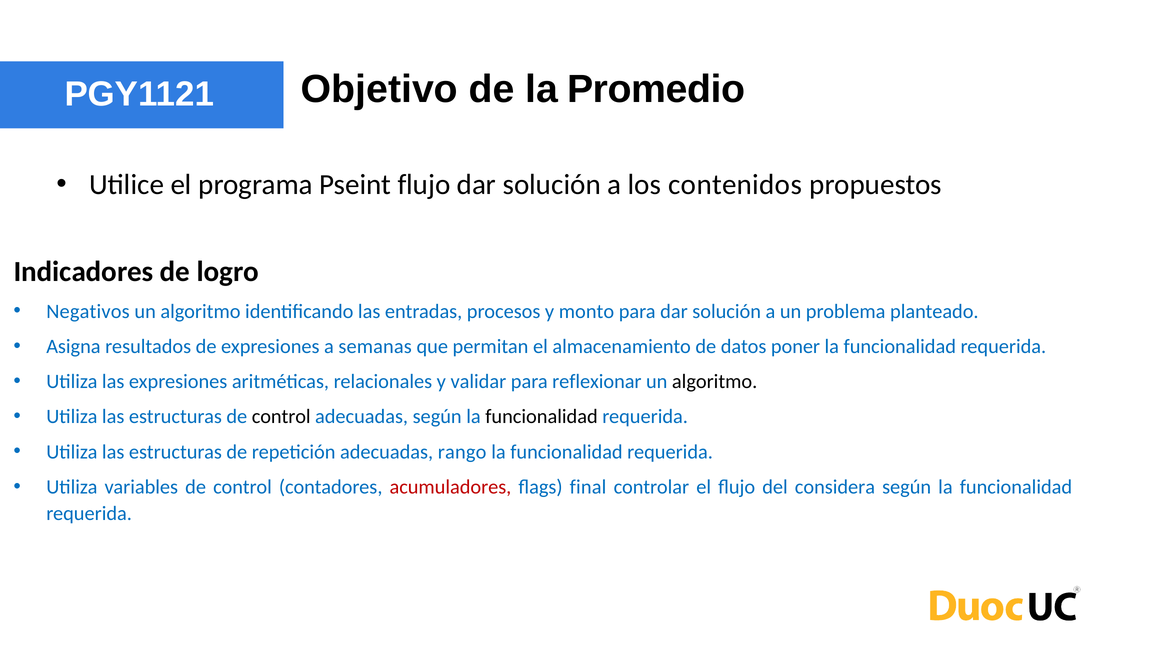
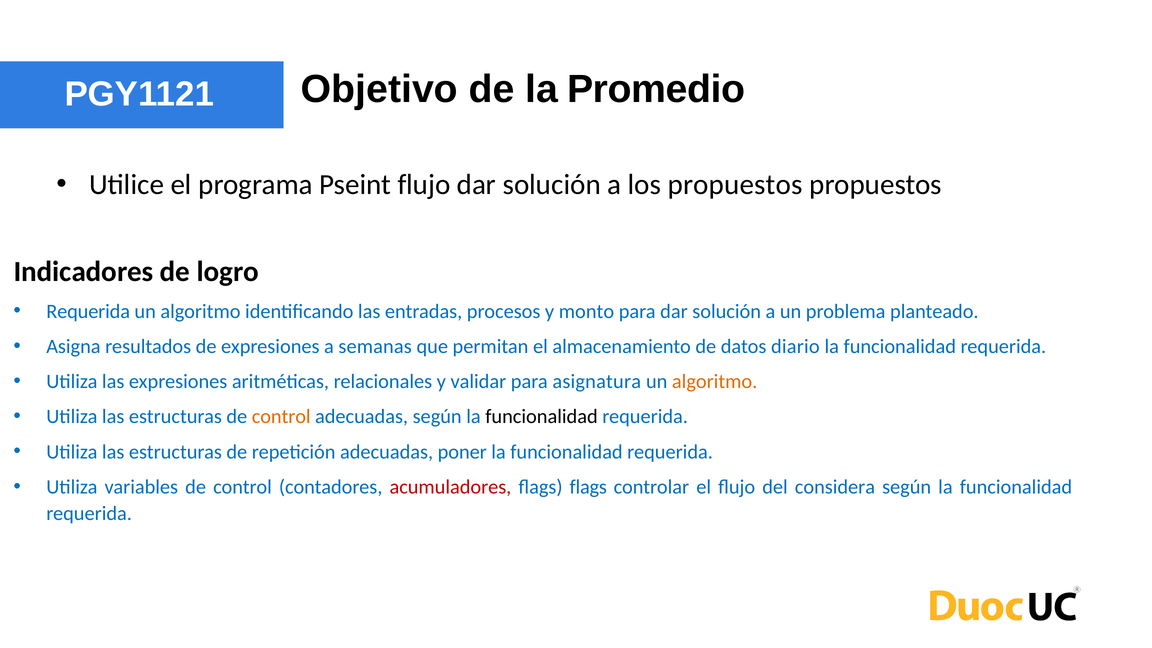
los contenidos: contenidos -> propuestos
Negativos at (88, 311): Negativos -> Requerida
poner: poner -> diario
reflexionar: reflexionar -> asignatura
algoritmo at (715, 382) colour: black -> orange
control at (281, 417) colour: black -> orange
rango: rango -> poner
flags final: final -> flags
